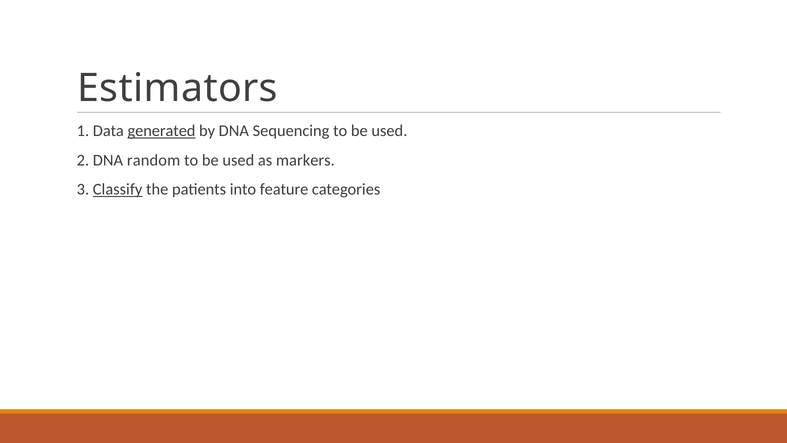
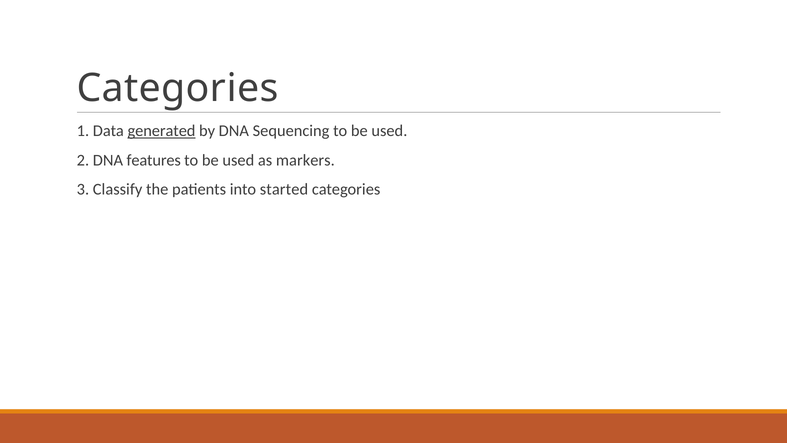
Estimators at (178, 88): Estimators -> Categories
random: random -> features
Classify underline: present -> none
feature: feature -> started
